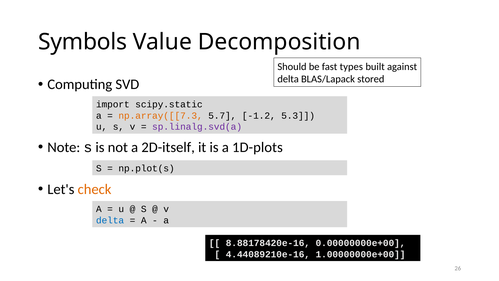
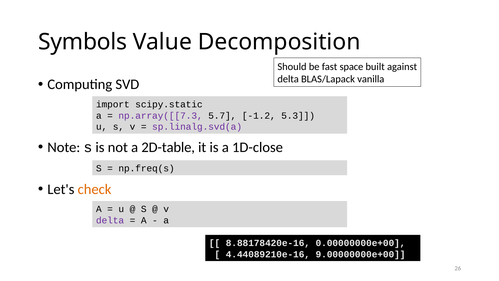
types: types -> space
stored: stored -> vanilla
np.array([[7.3 colour: orange -> purple
2D-itself: 2D-itself -> 2D-table
1D-plots: 1D-plots -> 1D-close
np.plot(s: np.plot(s -> np.freq(s
delta at (110, 220) colour: blue -> purple
1.00000000e+00: 1.00000000e+00 -> 9.00000000e+00
